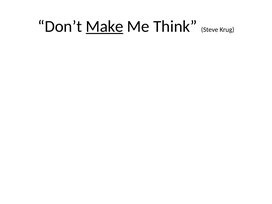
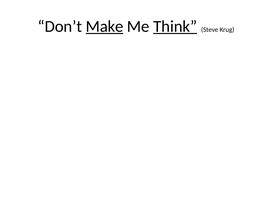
Think underline: none -> present
